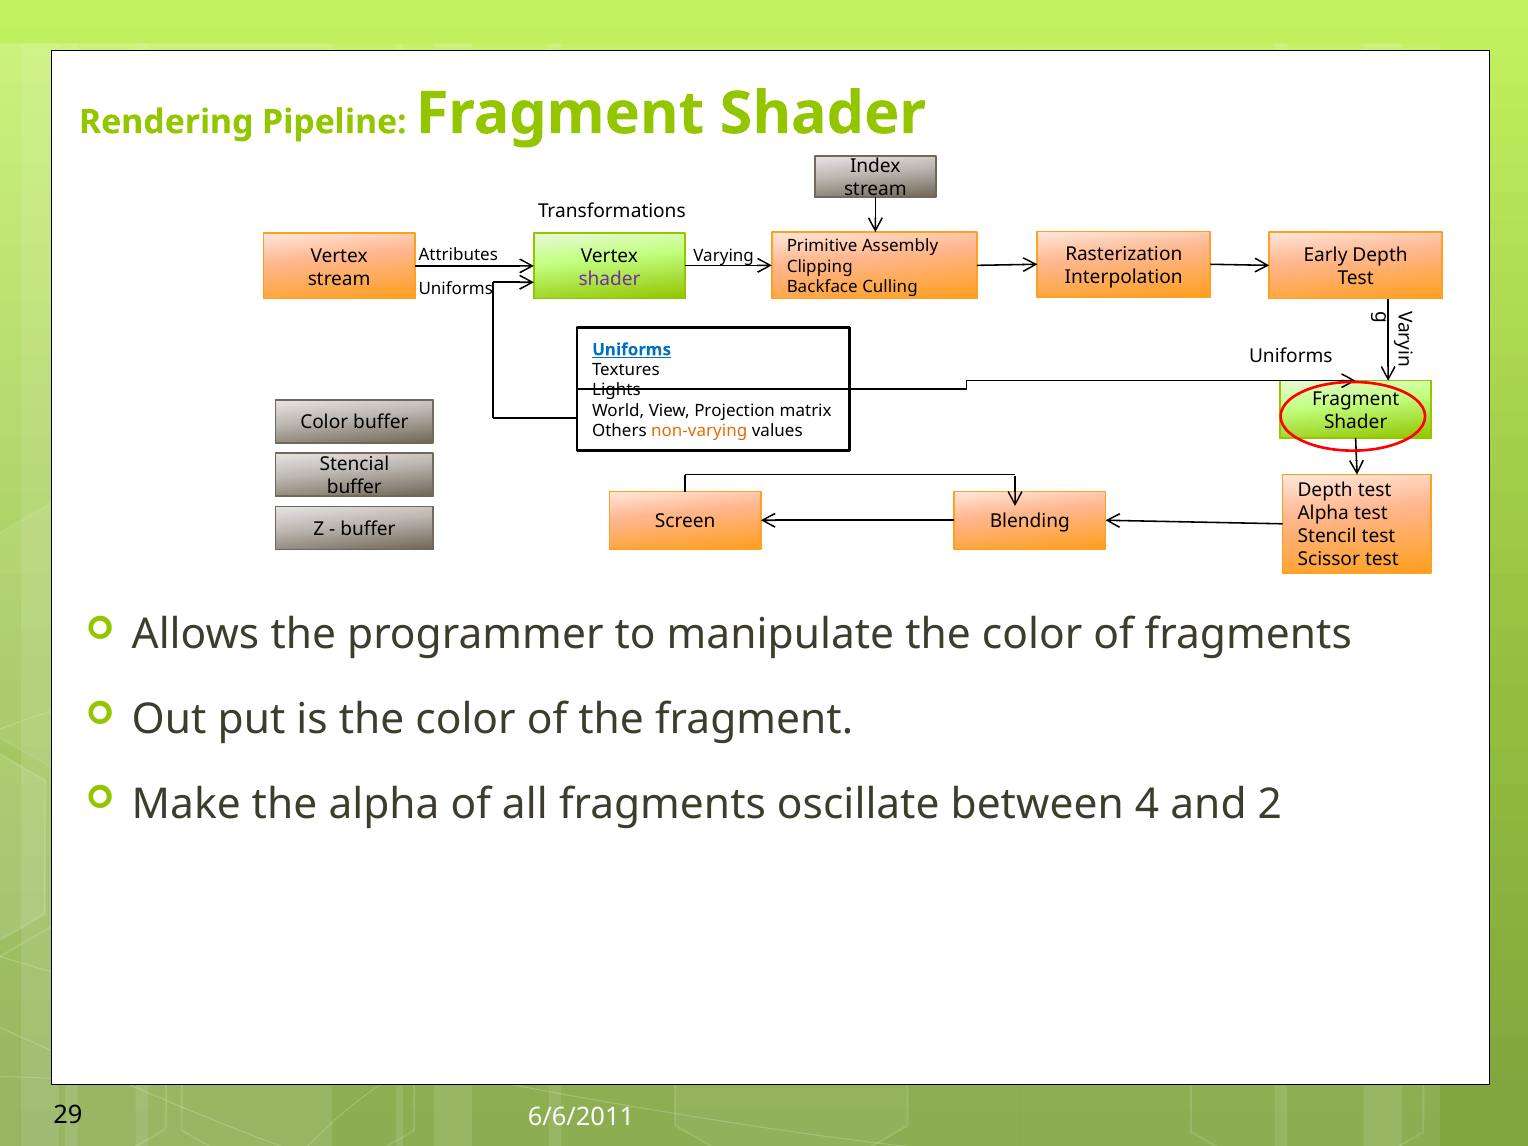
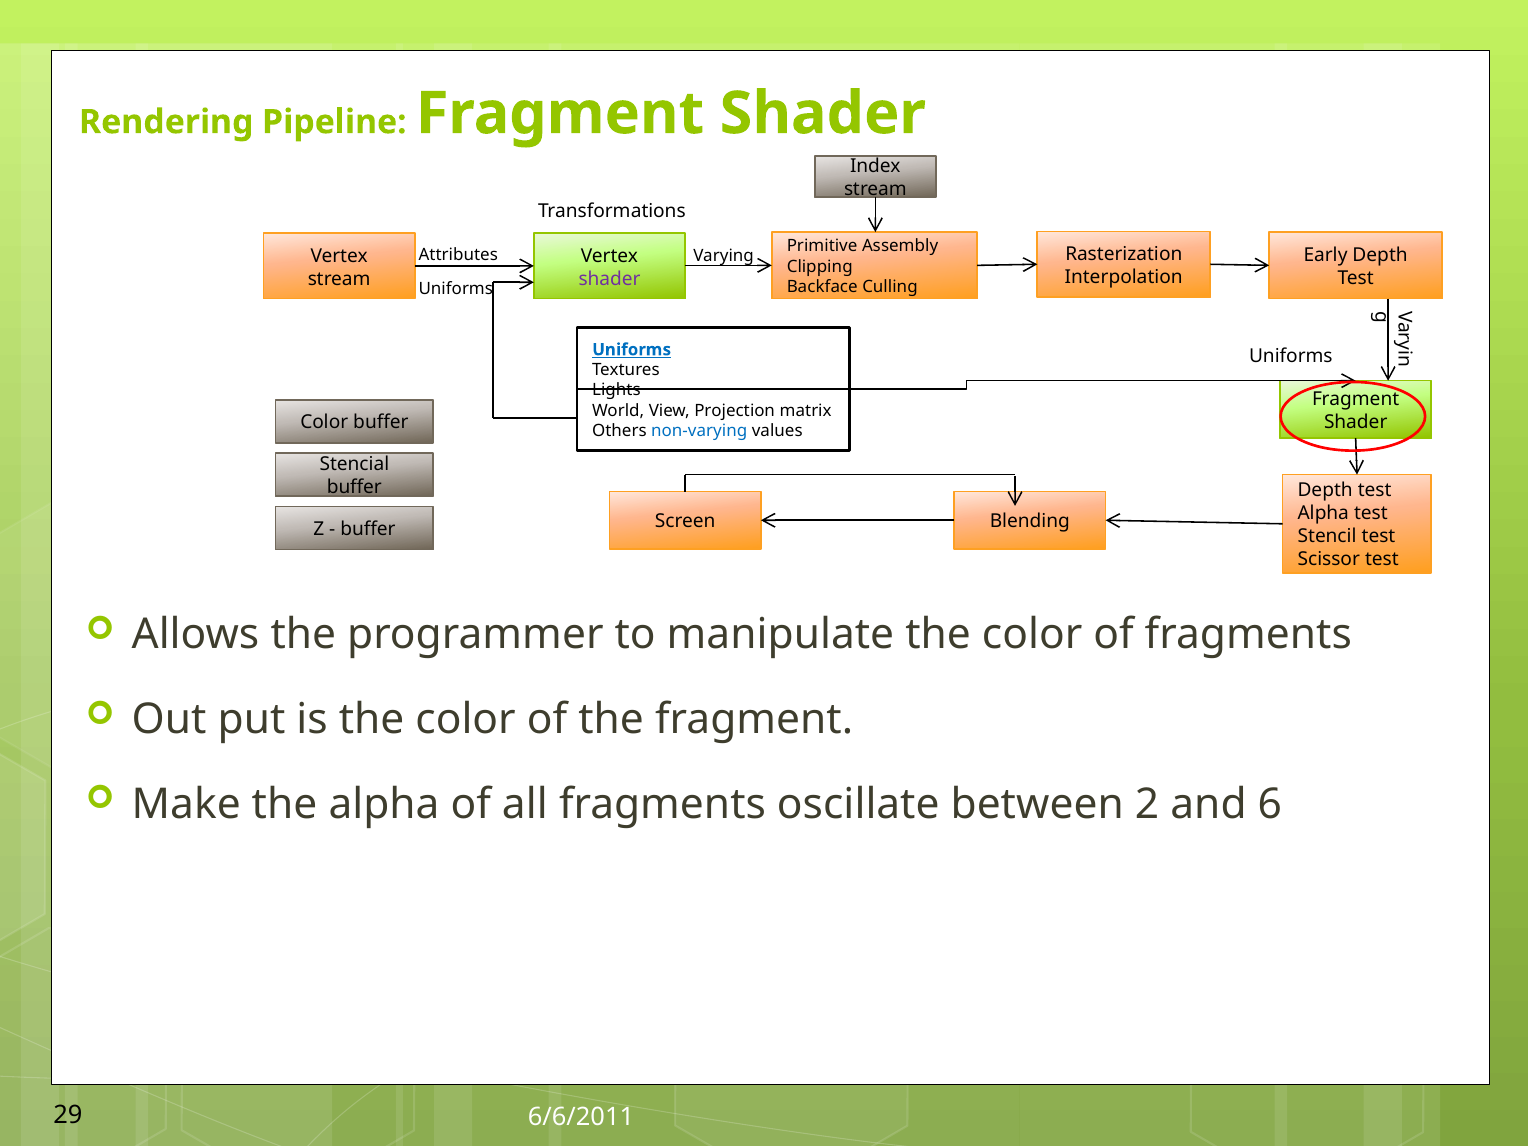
non-varying colour: orange -> blue
4: 4 -> 2
2: 2 -> 6
